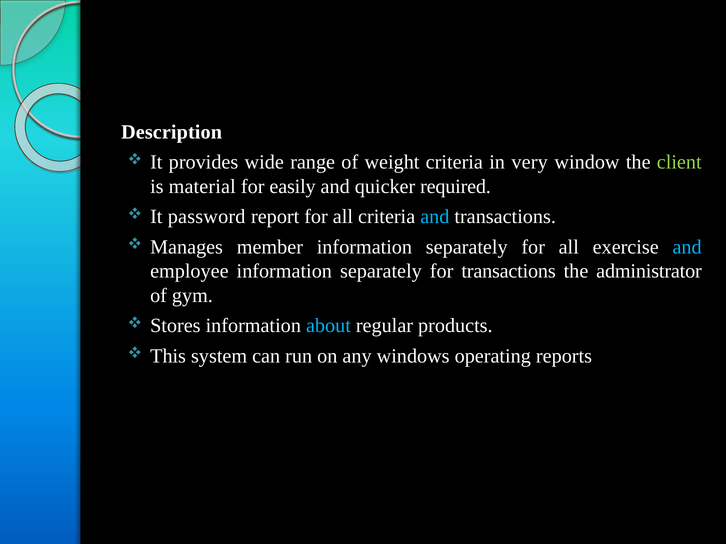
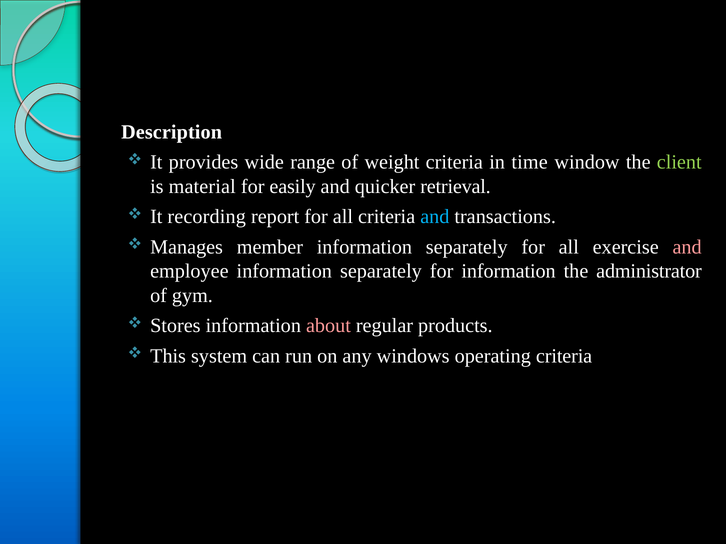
very: very -> time
required: required -> retrieval
password: password -> recording
and at (687, 247) colour: light blue -> pink
for transactions: transactions -> information
about colour: light blue -> pink
operating reports: reports -> criteria
